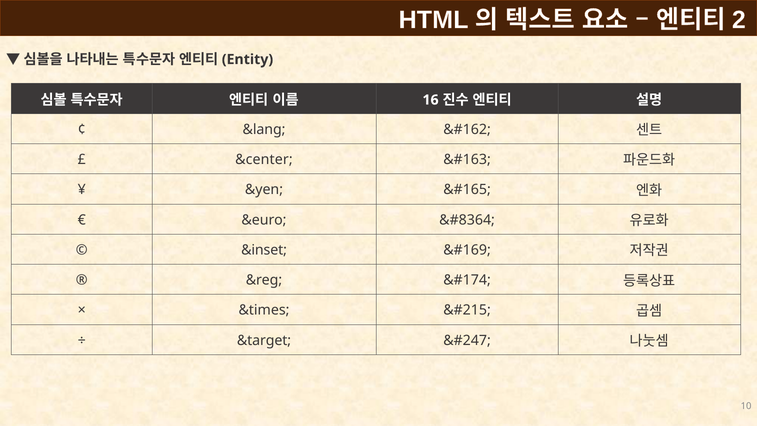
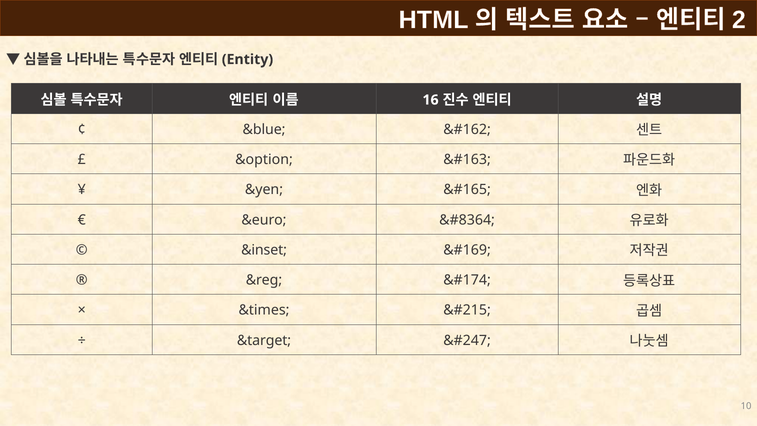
&lang: &lang -> &blue
&center: &center -> &option
